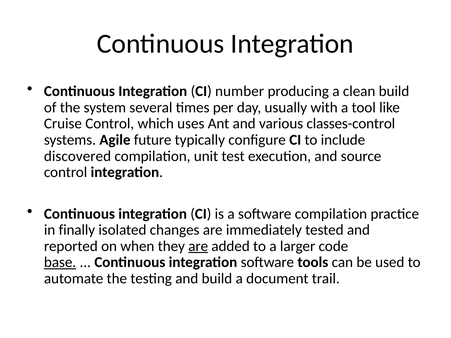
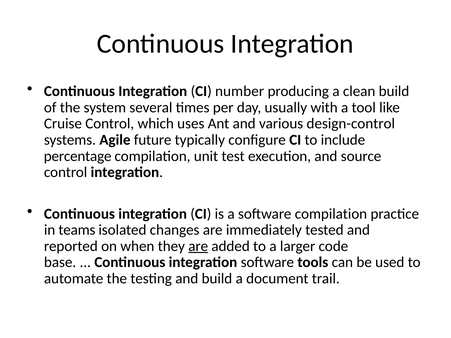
classes-control: classes-control -> design-control
discovered: discovered -> percentage
finally: finally -> teams
base underline: present -> none
